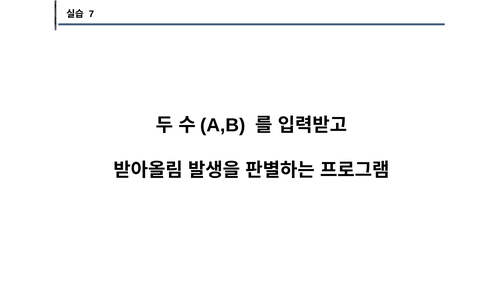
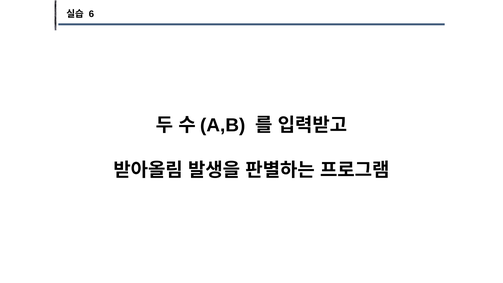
7: 7 -> 6
